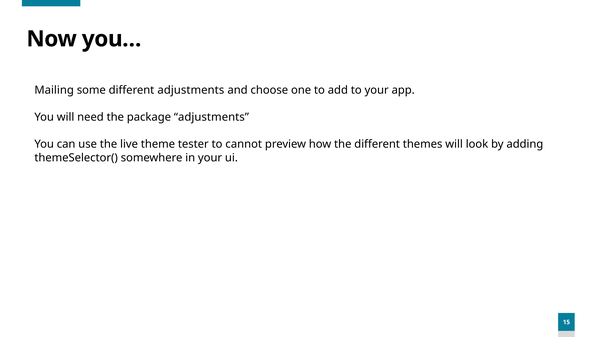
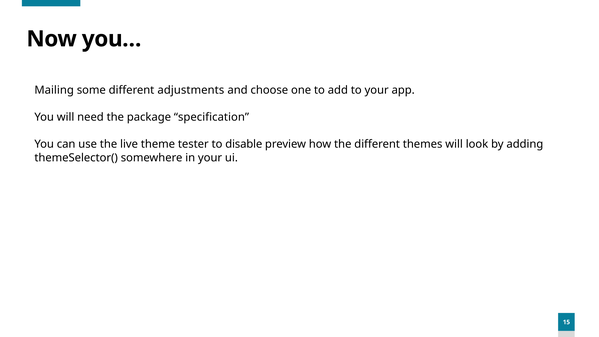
package adjustments: adjustments -> specification
cannot: cannot -> disable
